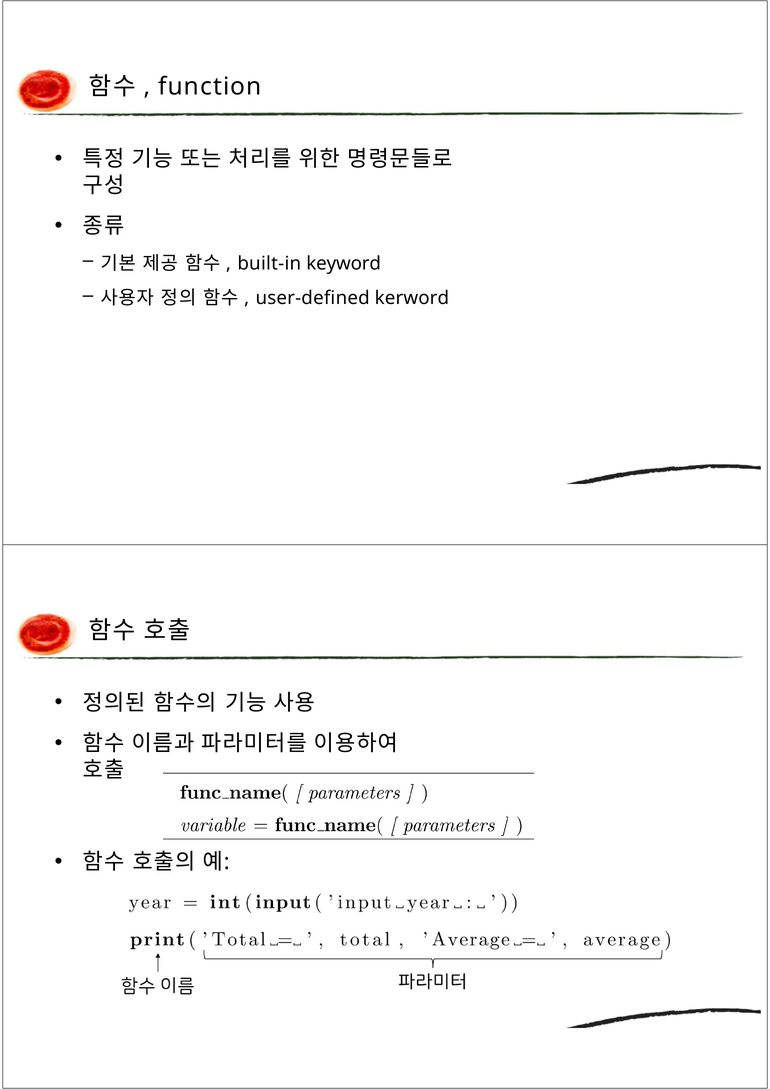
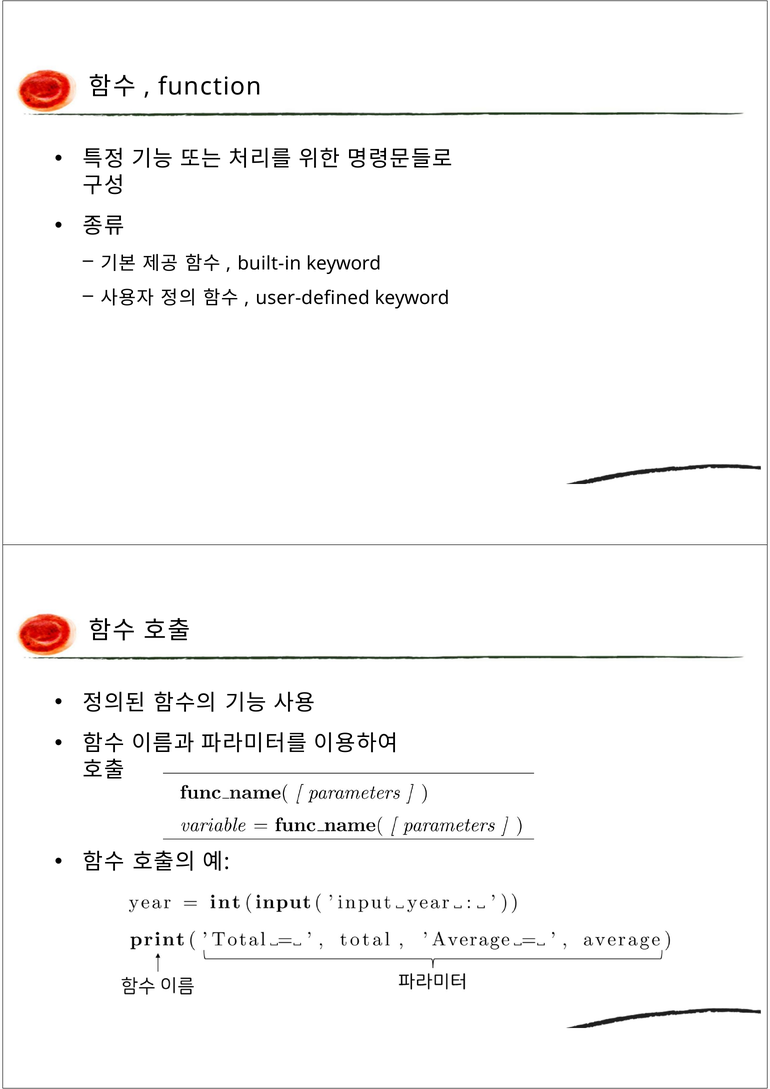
user-defined kerword: kerword -> keyword
